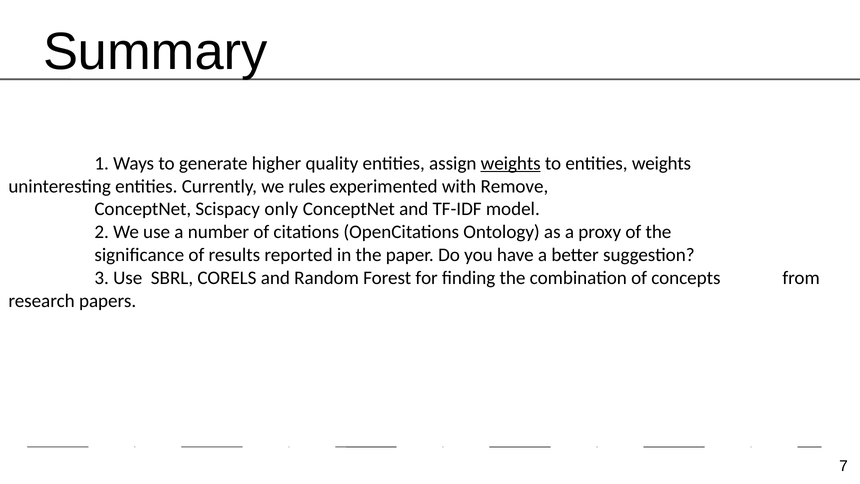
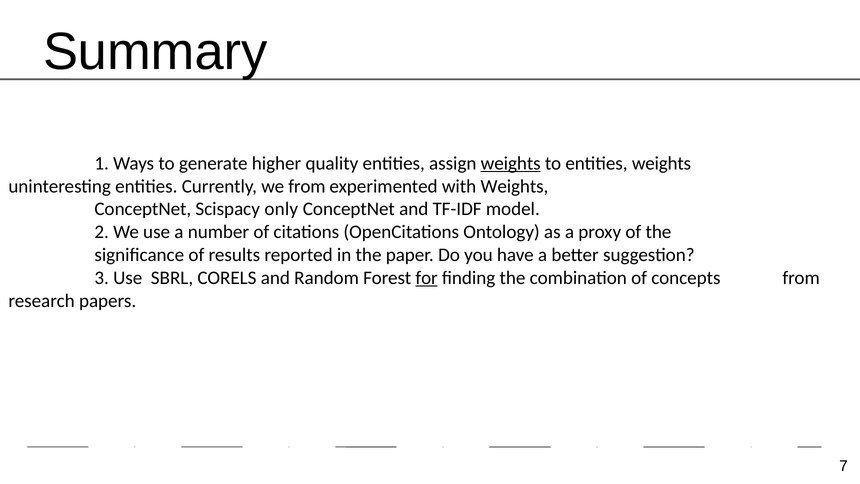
we rules: rules -> from
with Remove: Remove -> Weights
for underline: none -> present
